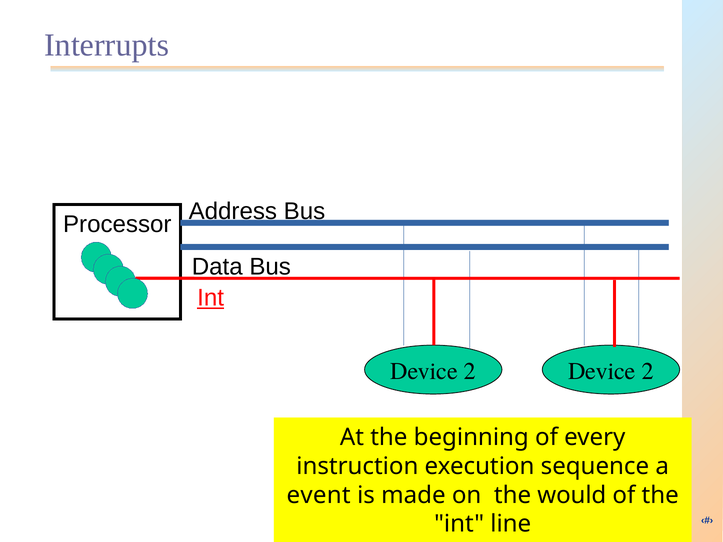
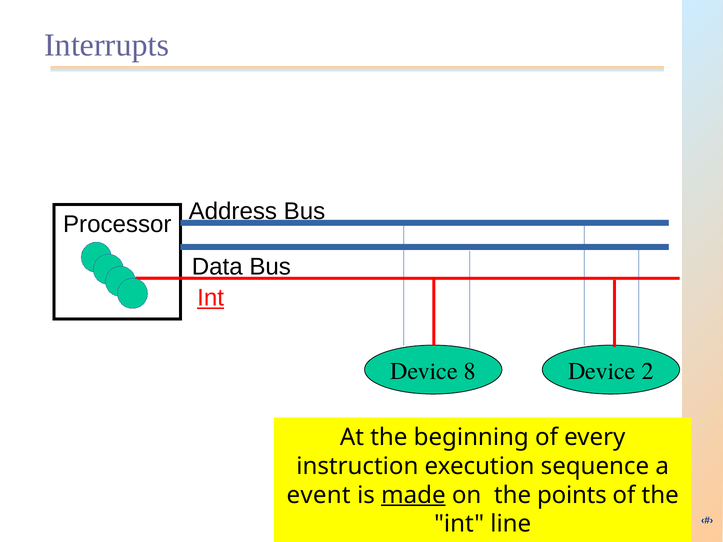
2 at (470, 371): 2 -> 8
made underline: none -> present
would: would -> points
